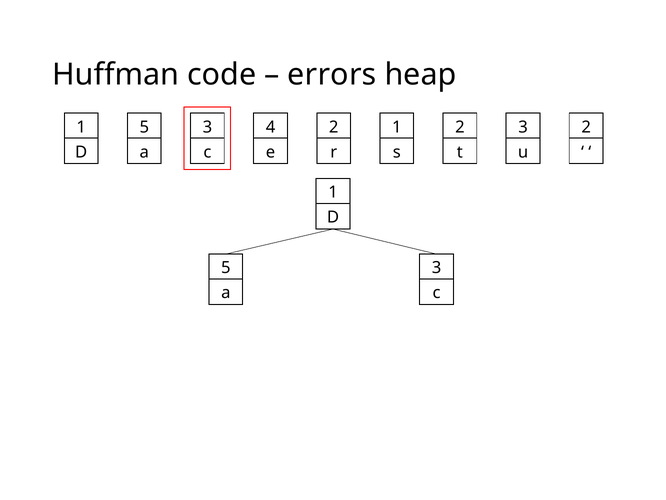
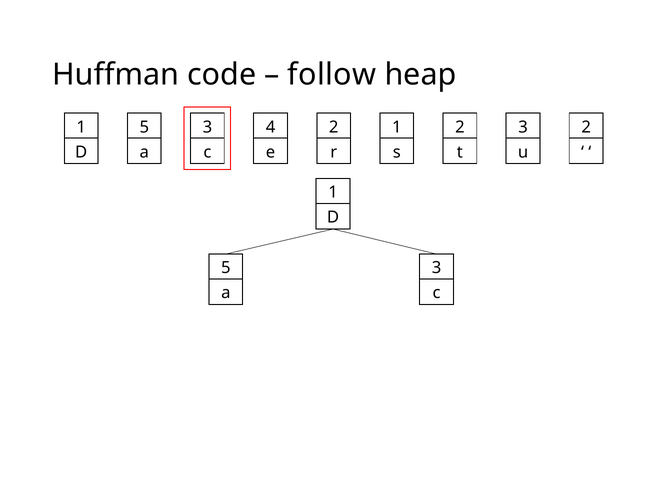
errors: errors -> follow
